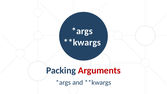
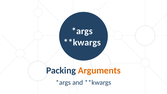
Arguments colour: red -> orange
